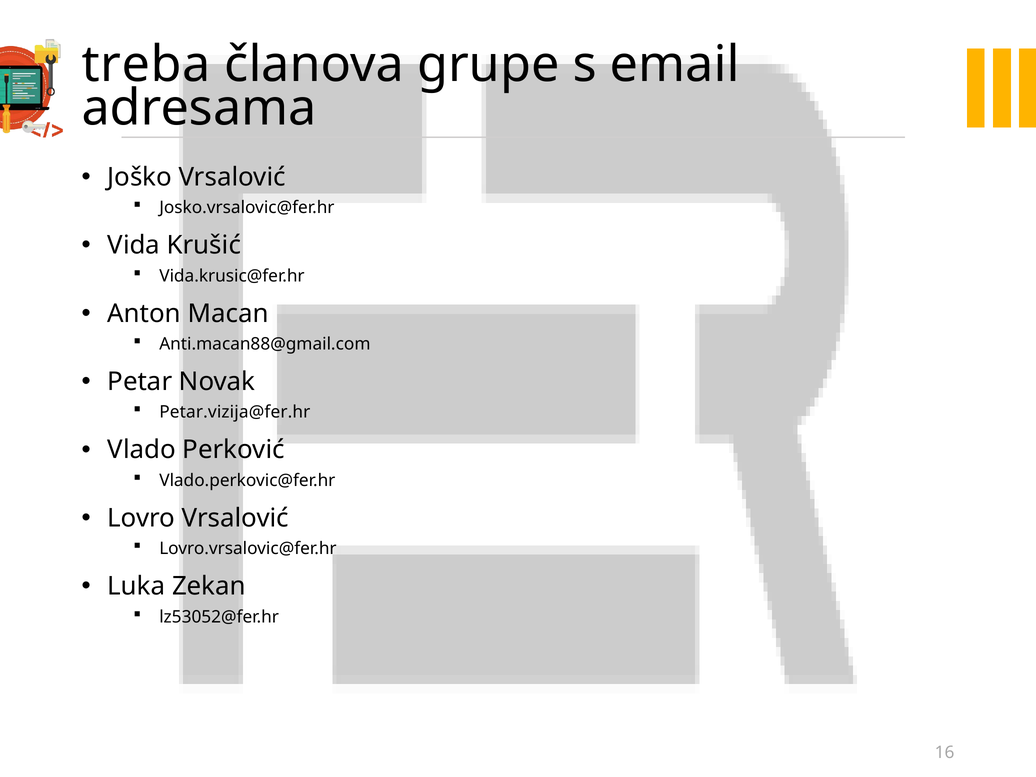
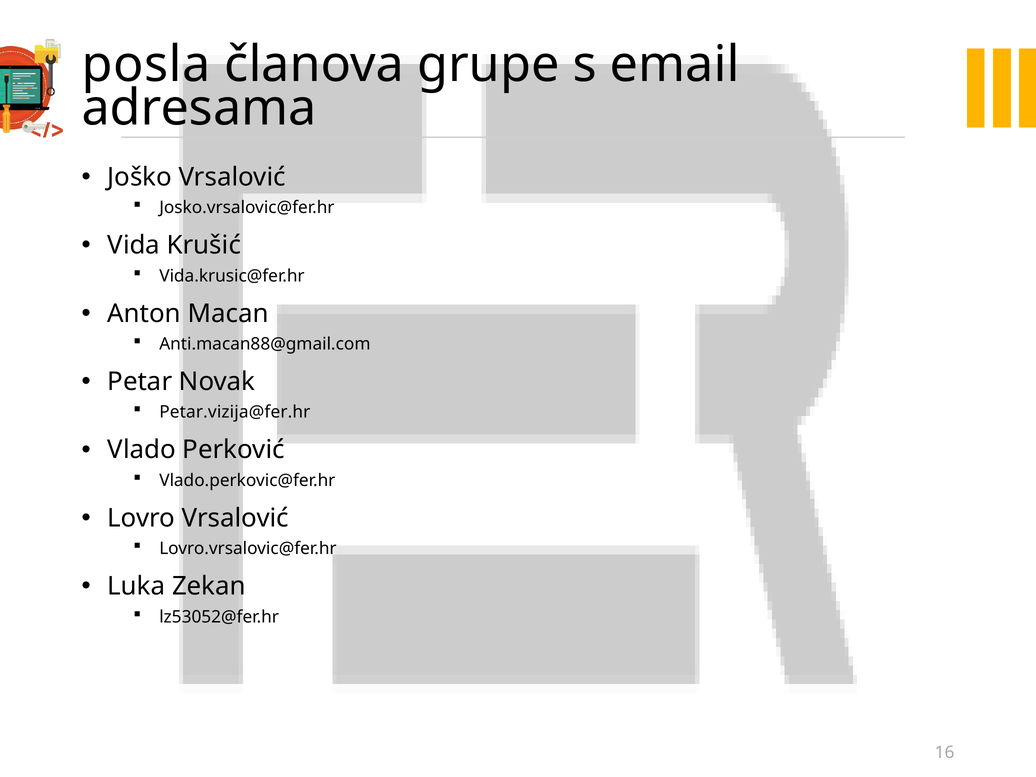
treba: treba -> posla
